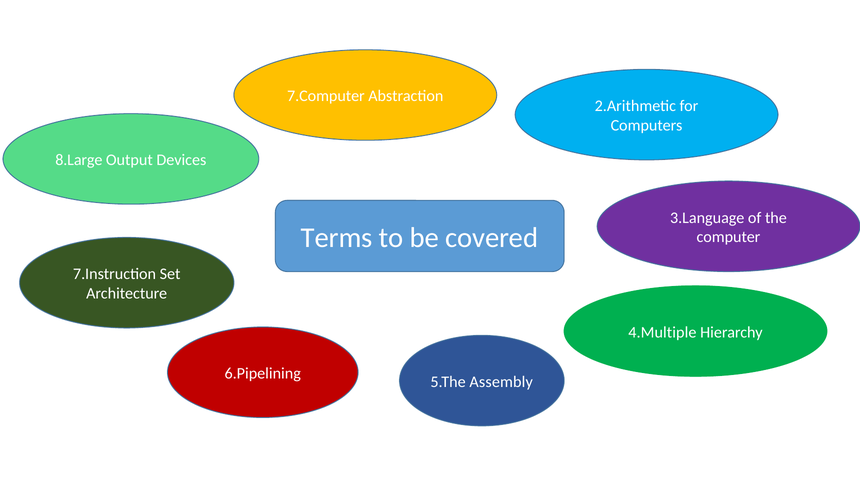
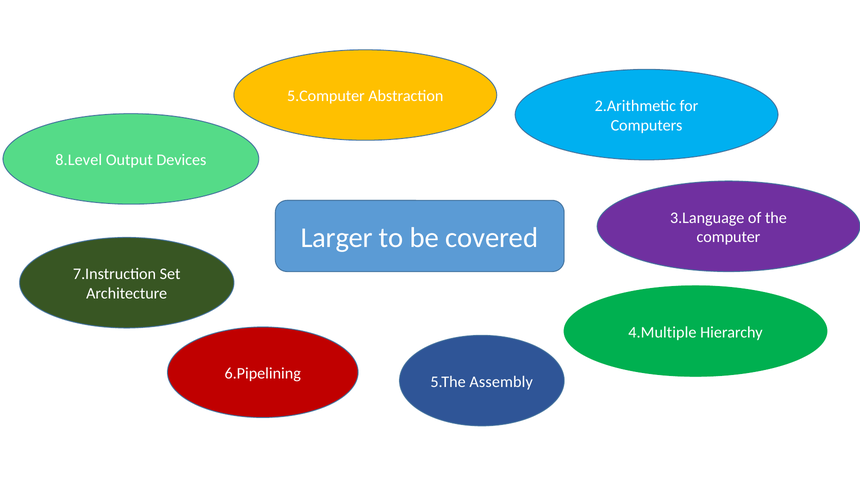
7.Computer: 7.Computer -> 5.Computer
8.Large: 8.Large -> 8.Level
Terms: Terms -> Larger
